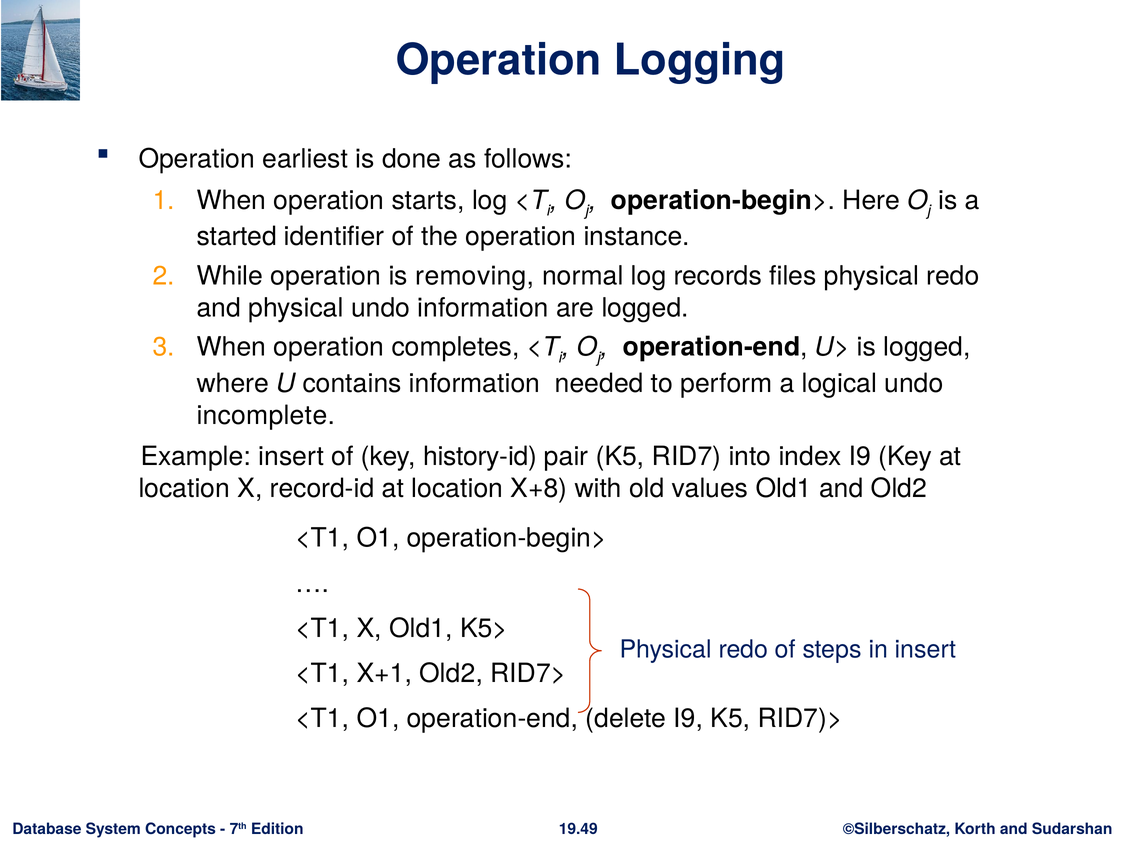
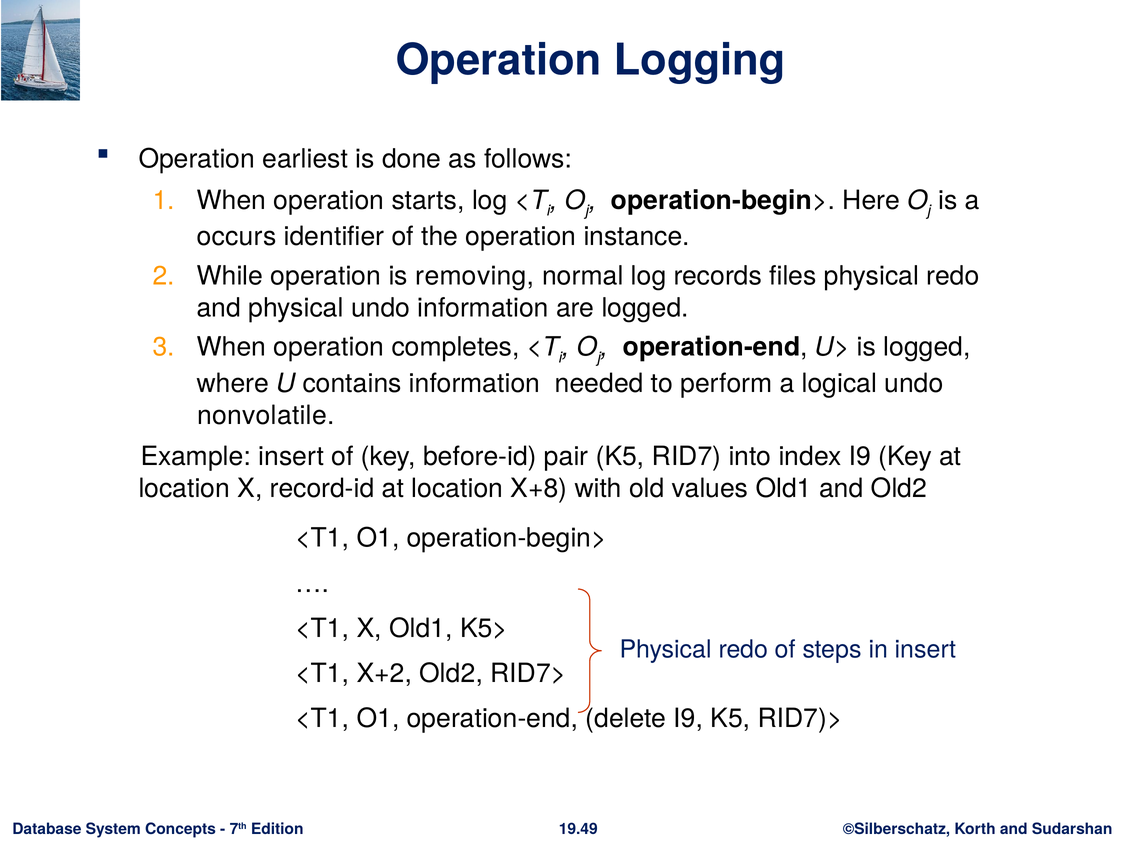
started: started -> occurs
incomplete: incomplete -> nonvolatile
history-id: history-id -> before-id
X+1: X+1 -> X+2
